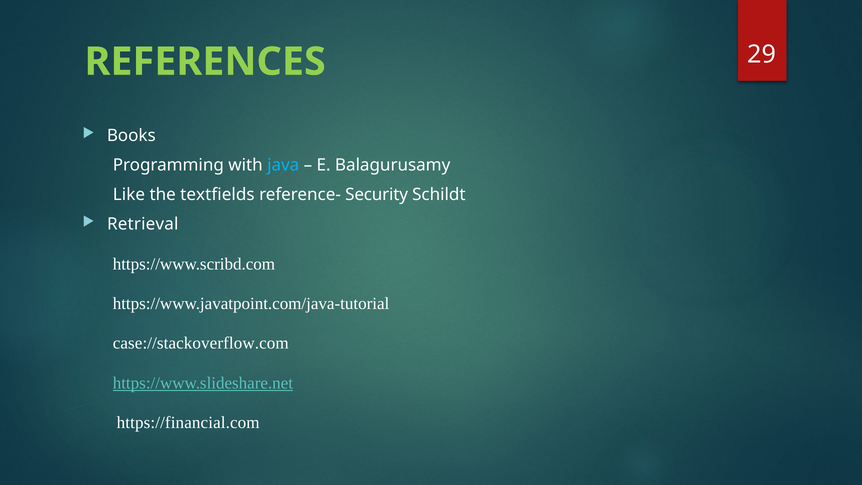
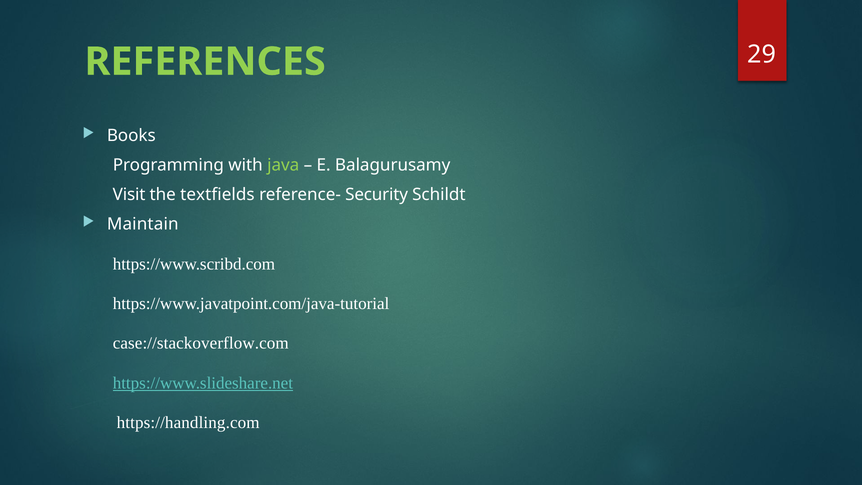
java colour: light blue -> light green
Like: Like -> Visit
Retrieval: Retrieval -> Maintain
https://financial.com: https://financial.com -> https://handling.com
